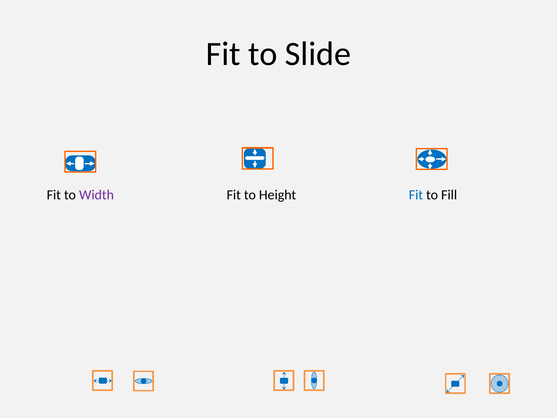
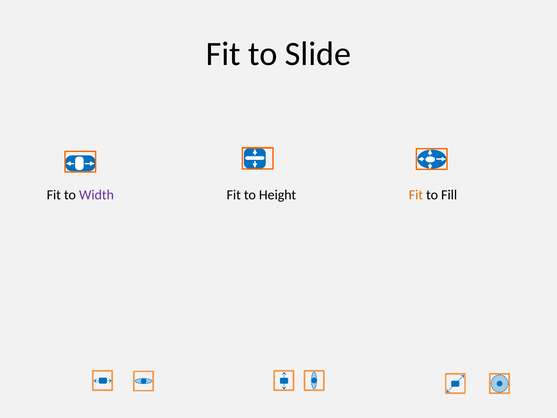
Fit at (416, 195) colour: blue -> orange
